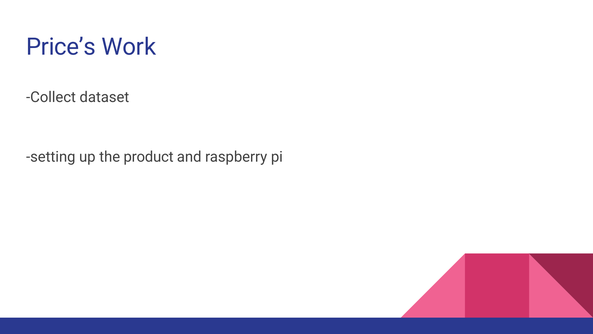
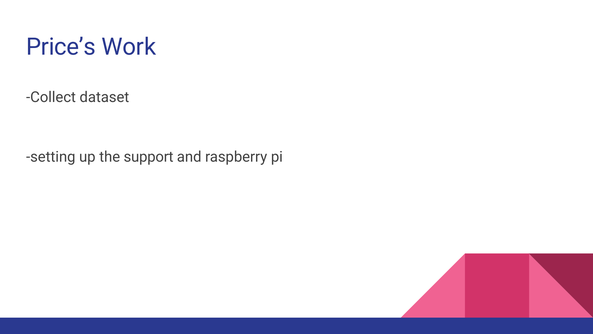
product: product -> support
